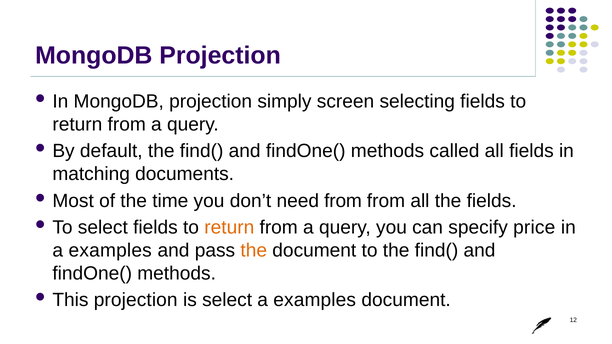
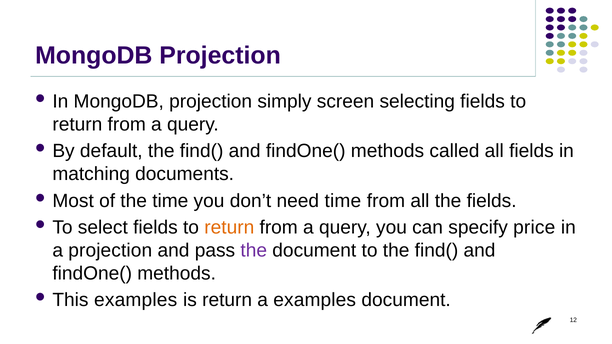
need from: from -> time
examples at (110, 251): examples -> projection
the at (254, 251) colour: orange -> purple
This projection: projection -> examples
is select: select -> return
